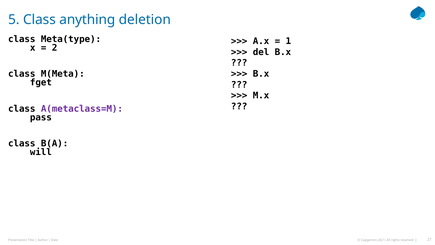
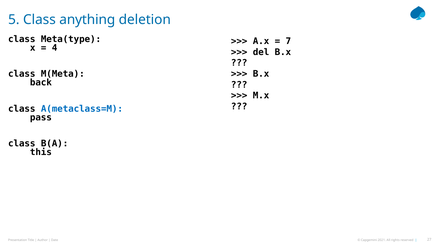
1: 1 -> 7
2: 2 -> 4
fget: fget -> back
A(metaclass=M colour: purple -> blue
will: will -> this
